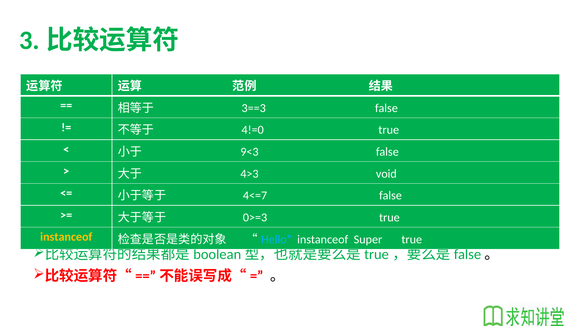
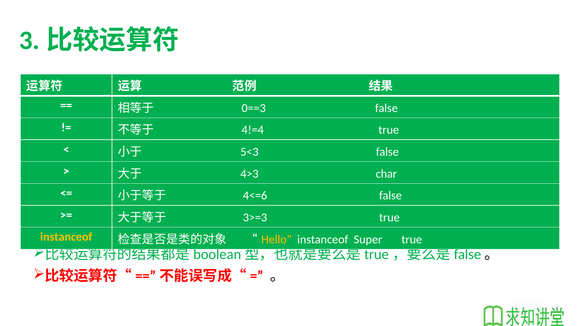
3==3: 3==3 -> 0==3
4!=0: 4!=0 -> 4!=4
9<3: 9<3 -> 5<3
void: void -> char
4<=7: 4<=7 -> 4<=6
0>=3: 0>=3 -> 3>=3
Hello colour: light blue -> yellow
